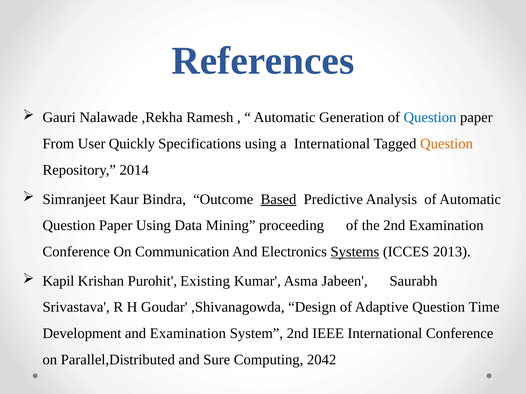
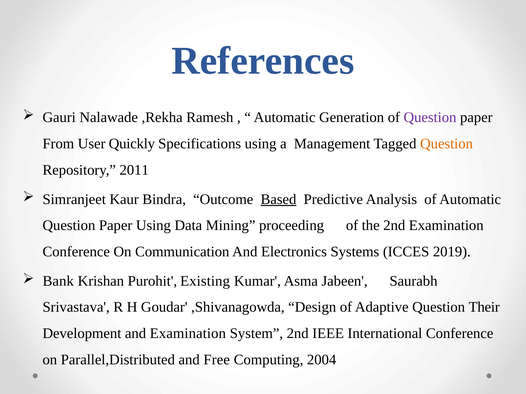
Question at (430, 118) colour: blue -> purple
a International: International -> Management
2014: 2014 -> 2011
Systems underline: present -> none
2013: 2013 -> 2019
Kapil: Kapil -> Bank
Time: Time -> Their
Sure: Sure -> Free
2042: 2042 -> 2004
